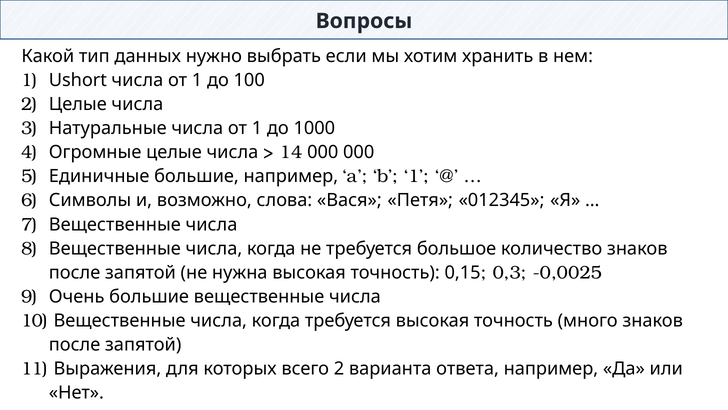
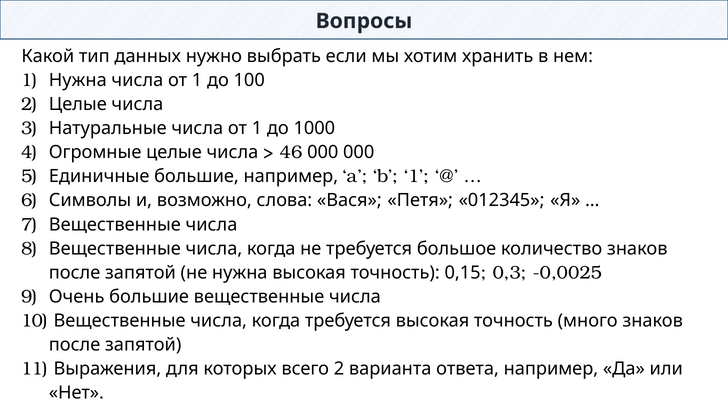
1 Ushort: Ushort -> Нужна
14: 14 -> 46
